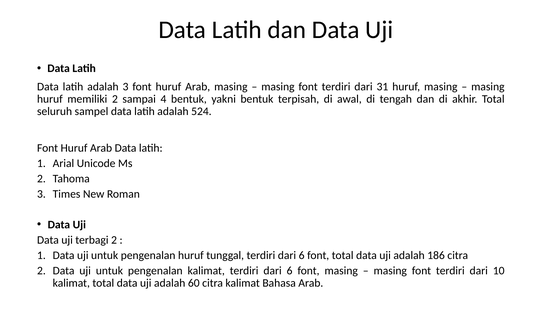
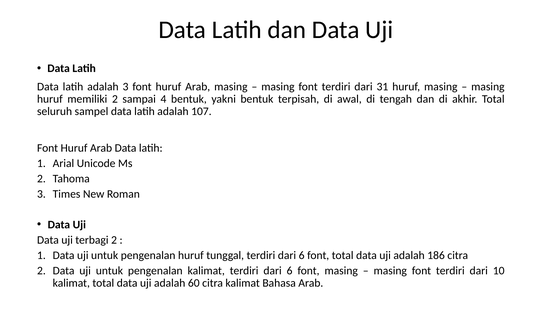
524: 524 -> 107
